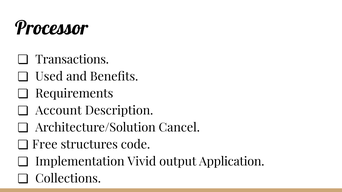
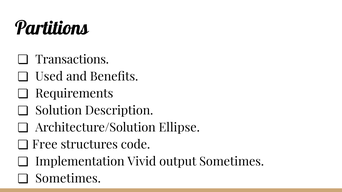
Processor: Processor -> Partitions
Account: Account -> Solution
Cancel: Cancel -> Ellipse
output Application: Application -> Sometimes
Collections at (68, 179): Collections -> Sometimes
